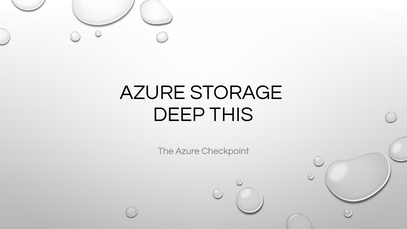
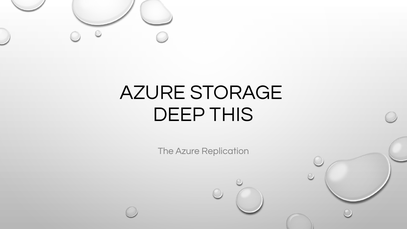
Checkpoint: Checkpoint -> Replication
